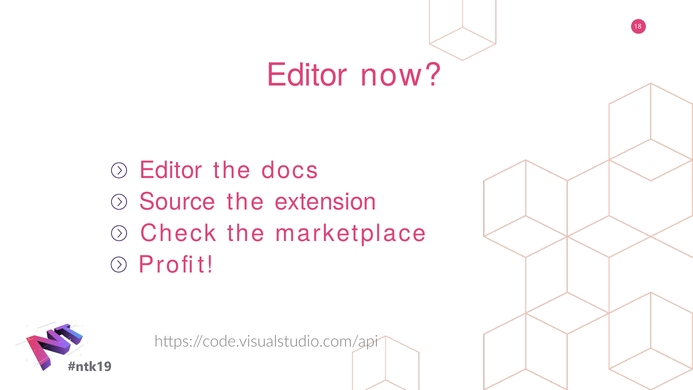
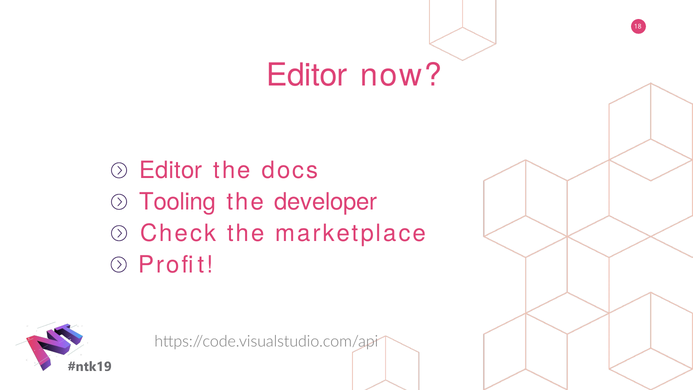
Source: Source -> Tooling
extension: extension -> developer
